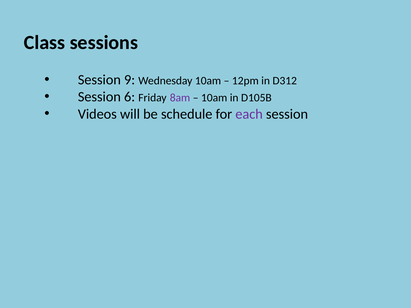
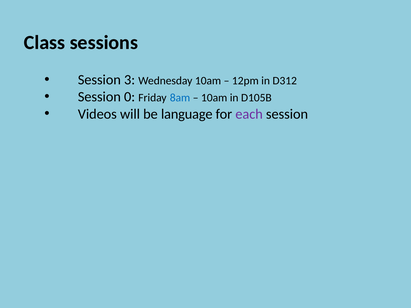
9: 9 -> 3
6: 6 -> 0
8am colour: purple -> blue
schedule: schedule -> language
